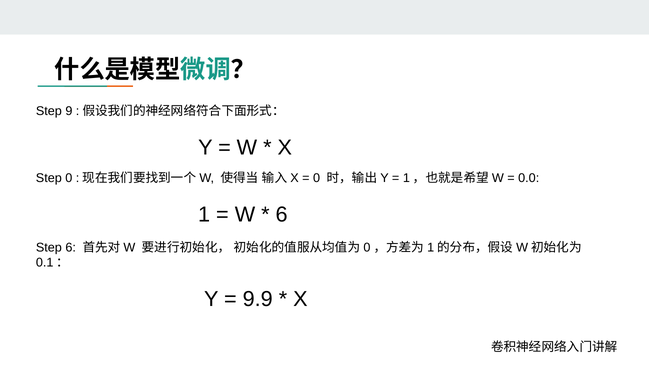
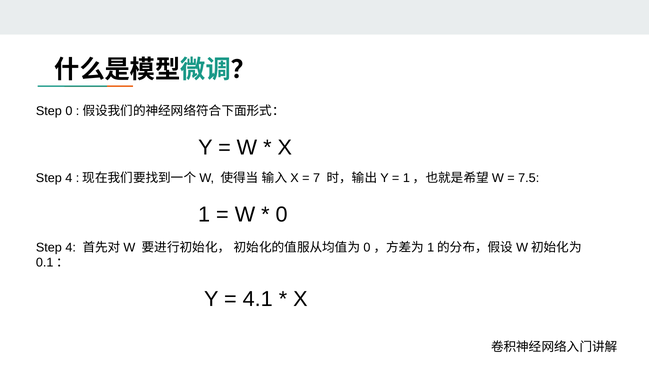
Step 9: 9 -> 0
0 at (69, 178): 0 -> 4
0 at (317, 178): 0 -> 7
0.0: 0.0 -> 7.5
6 at (282, 214): 6 -> 0
6 at (71, 248): 6 -> 4
9.9: 9.9 -> 4.1
